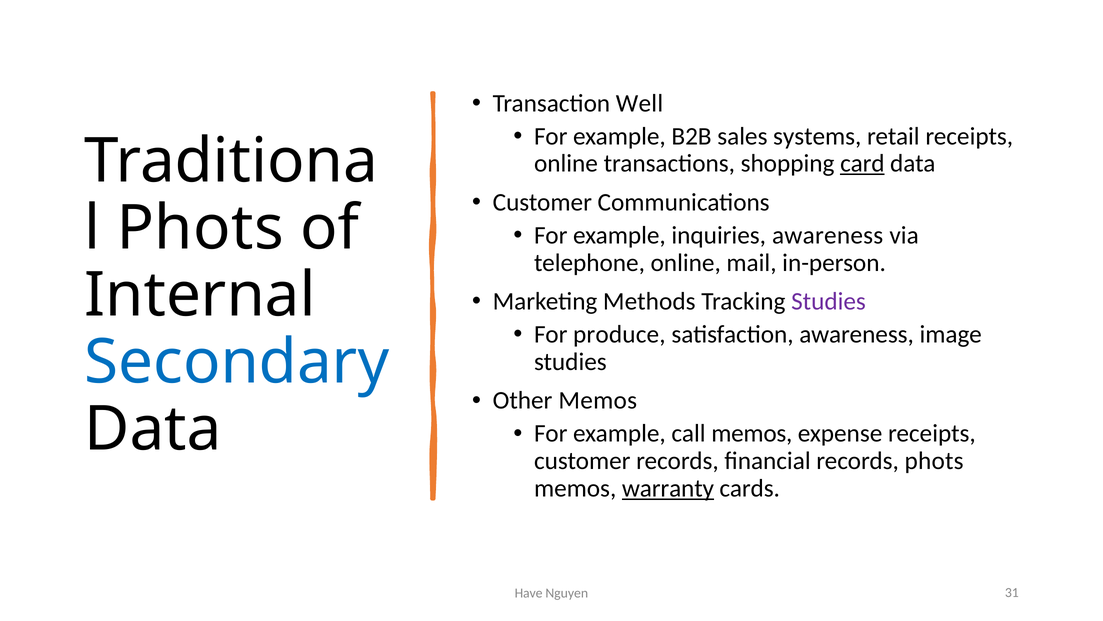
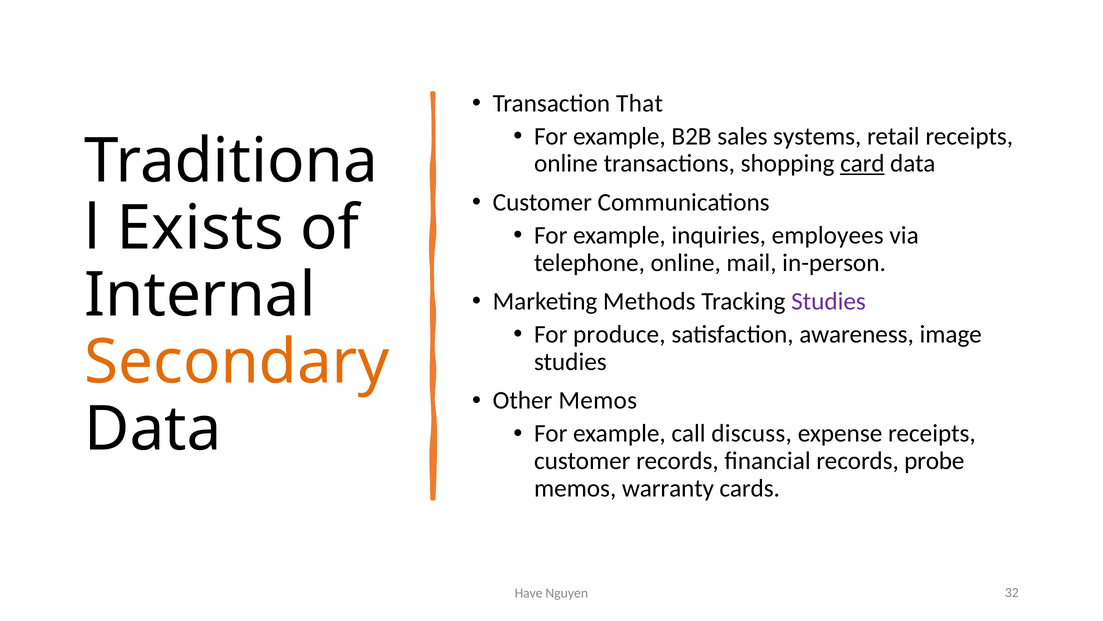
Well: Well -> That
Phots at (200, 228): Phots -> Exists
inquiries awareness: awareness -> employees
Secondary colour: blue -> orange
call memos: memos -> discuss
records phots: phots -> probe
warranty underline: present -> none
31: 31 -> 32
